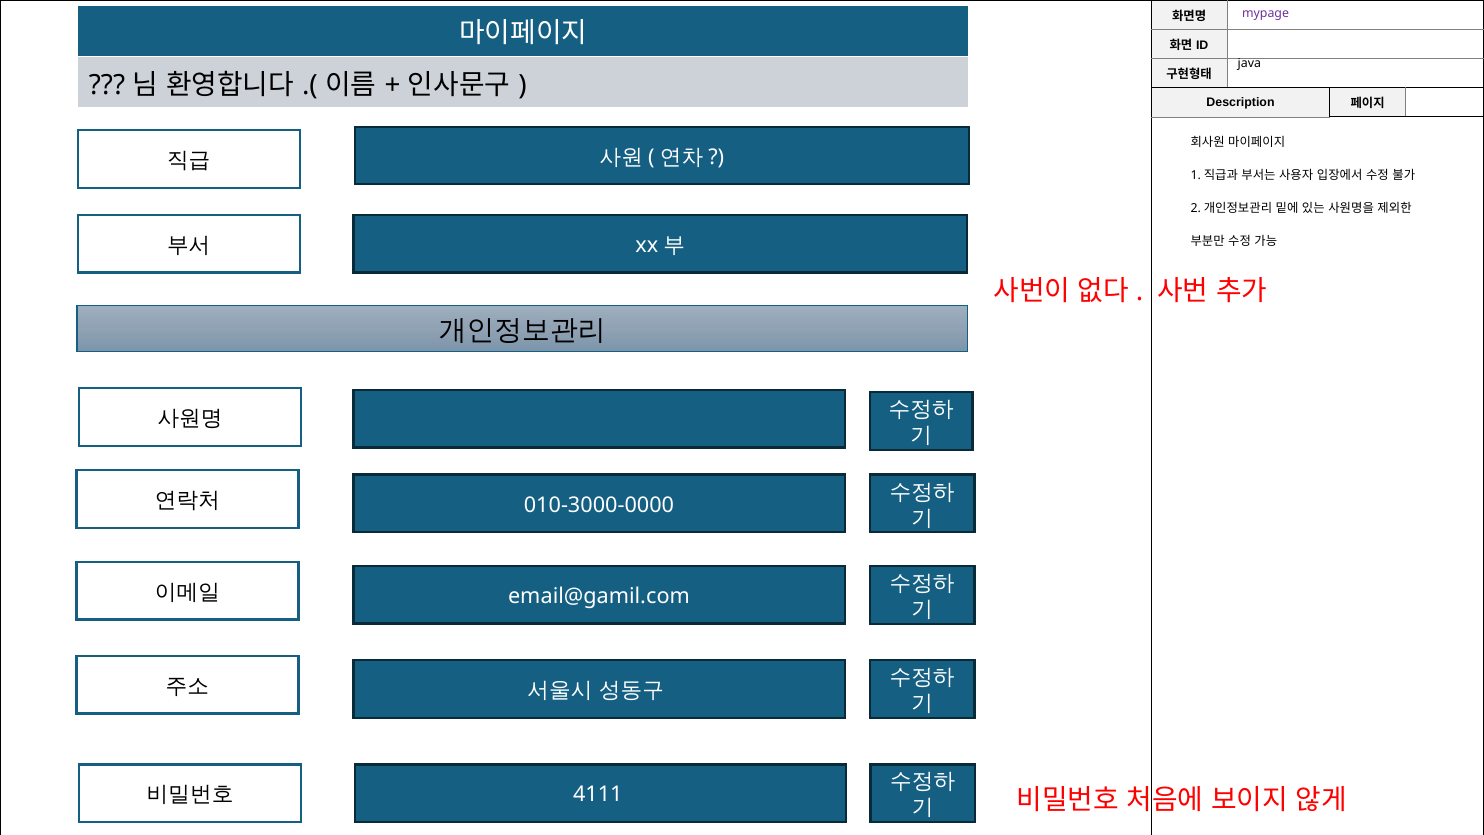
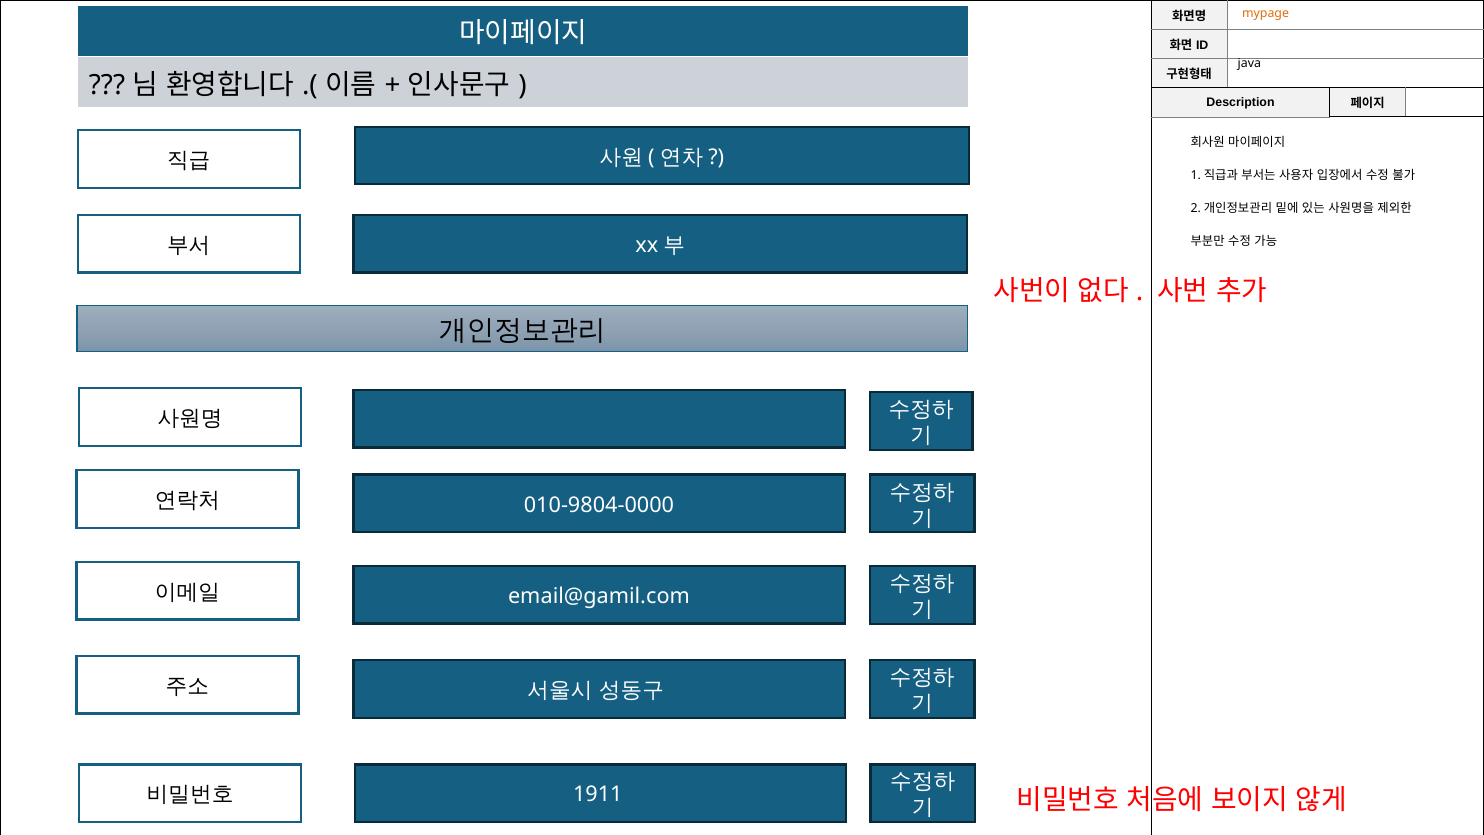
mypage colour: purple -> orange
010-3000-0000: 010-3000-0000 -> 010-9804-0000
4111: 4111 -> 1911
